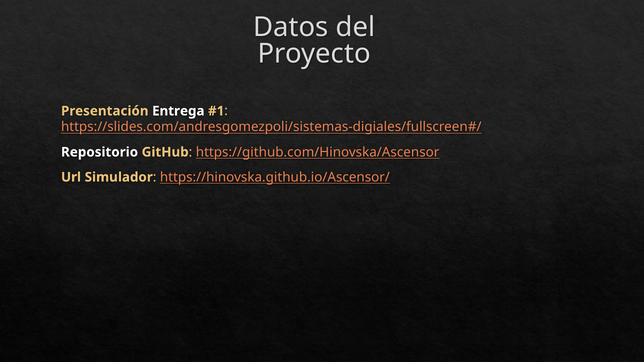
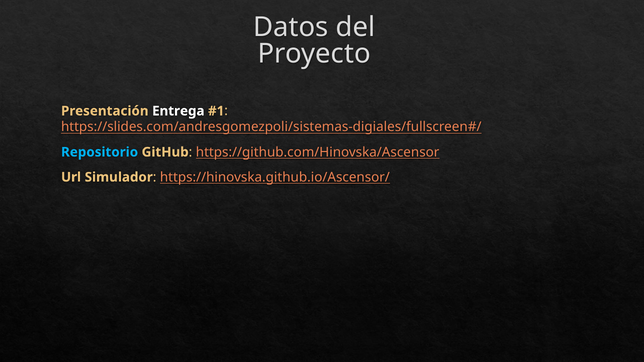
Repositorio colour: white -> light blue
